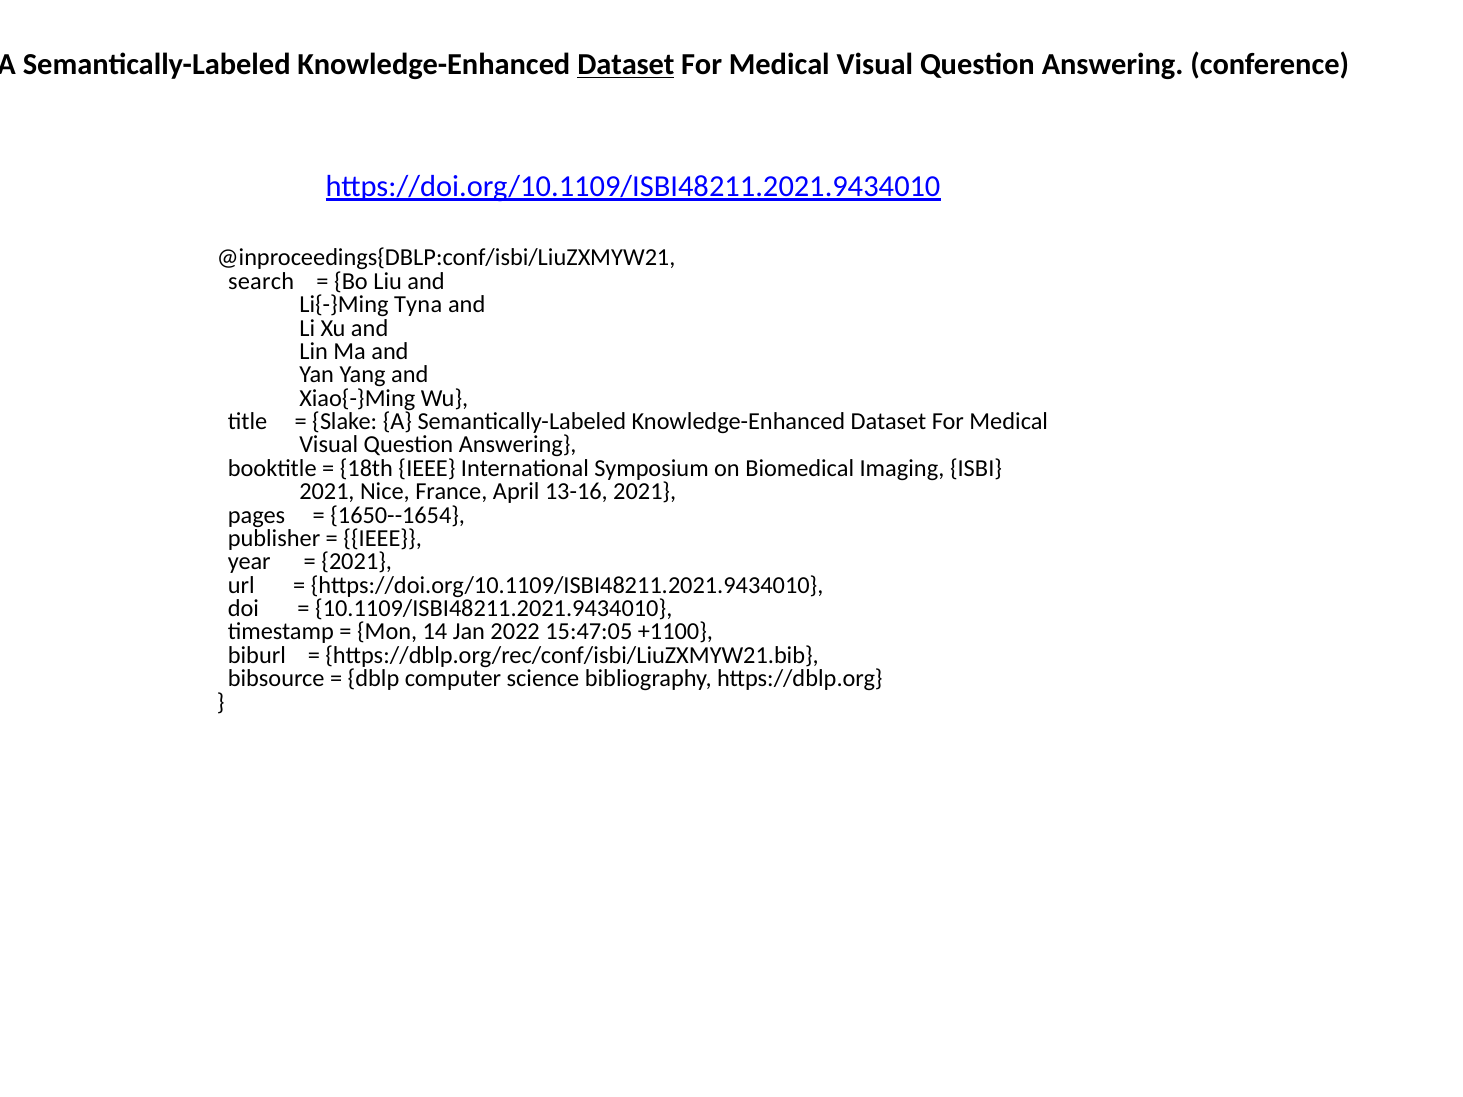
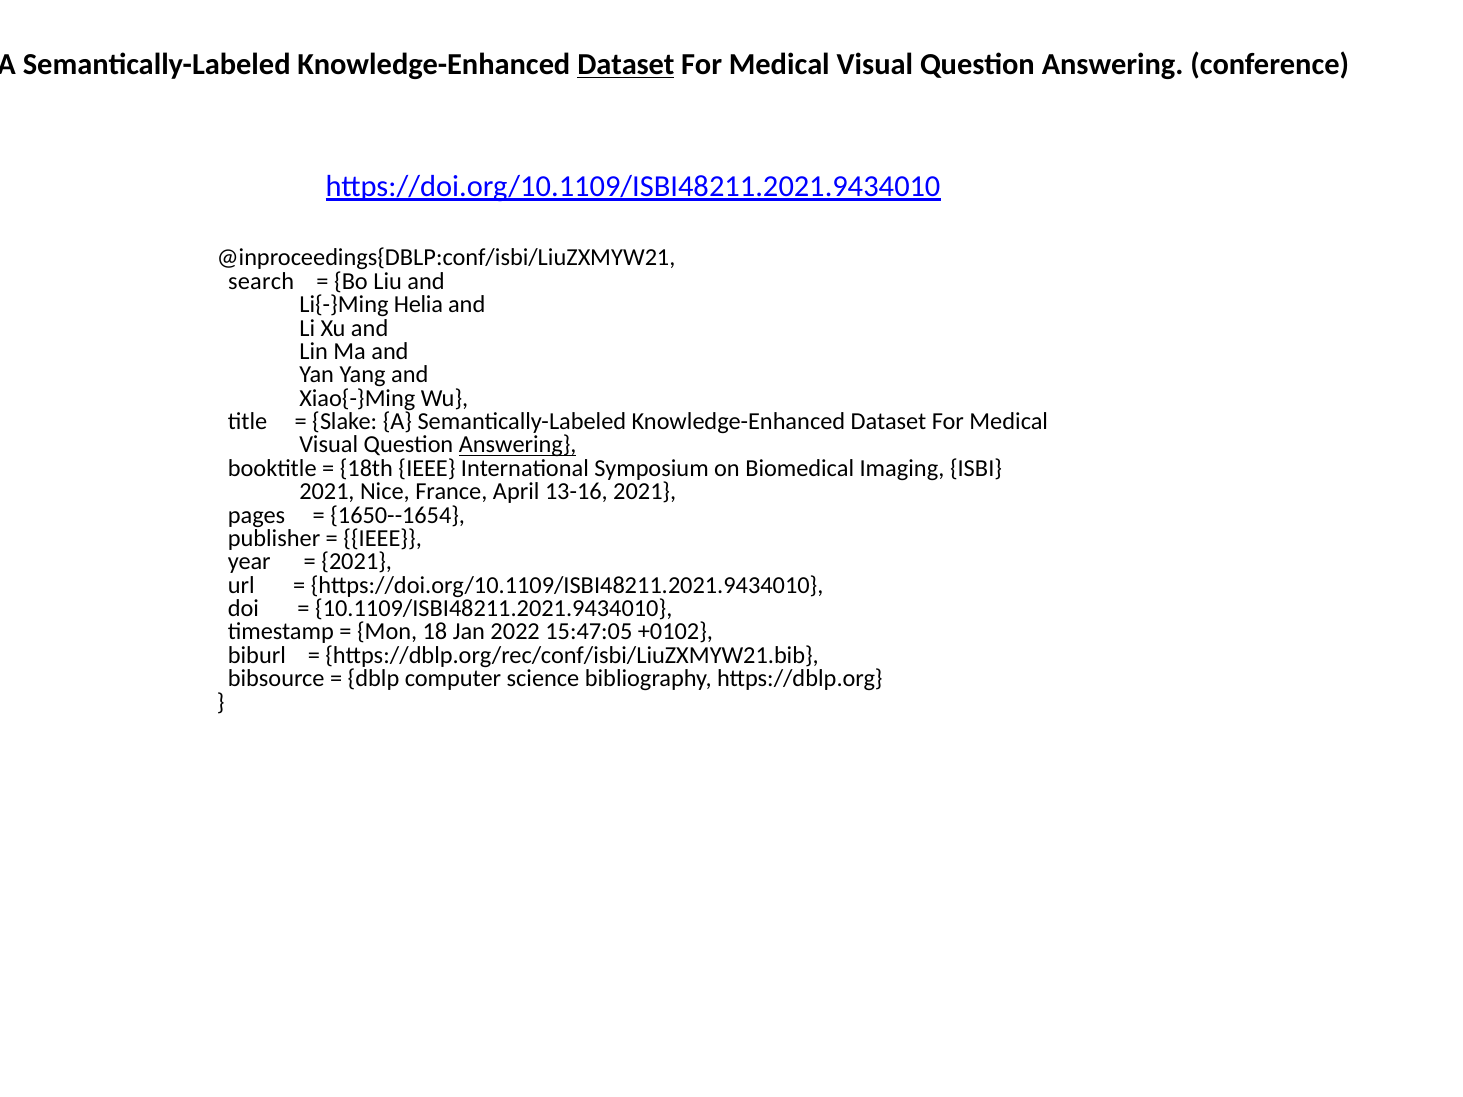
Tyna: Tyna -> Helia
Answering at (518, 445) underline: none -> present
14: 14 -> 18
+1100: +1100 -> +0102
